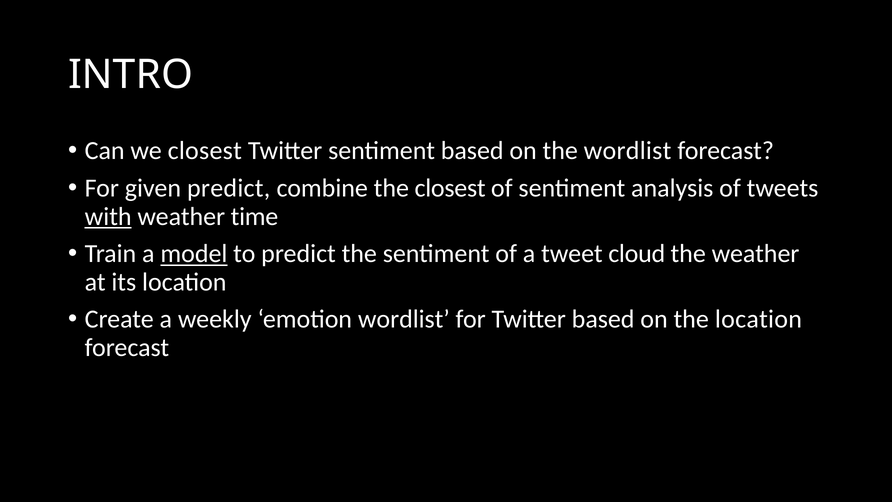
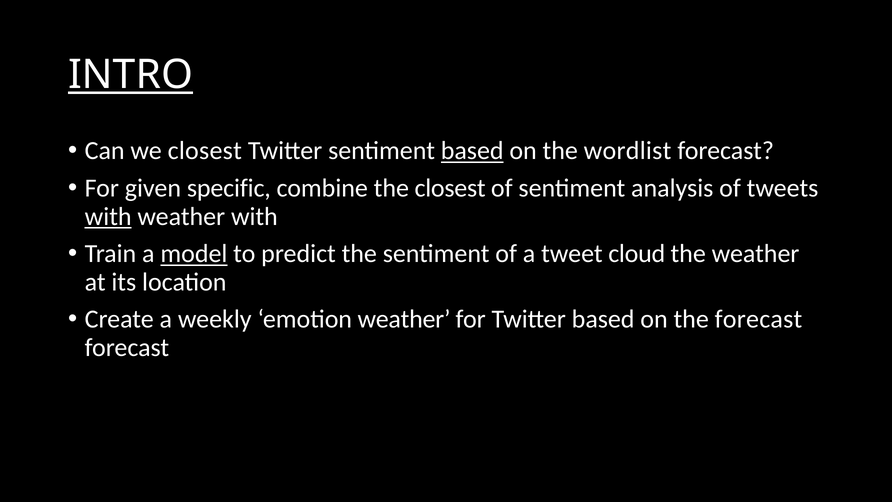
INTRO underline: none -> present
based at (472, 151) underline: none -> present
given predict: predict -> specific
weather time: time -> with
emotion wordlist: wordlist -> weather
the location: location -> forecast
